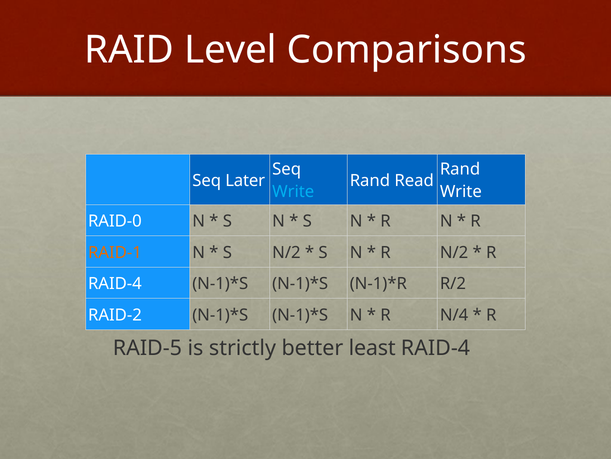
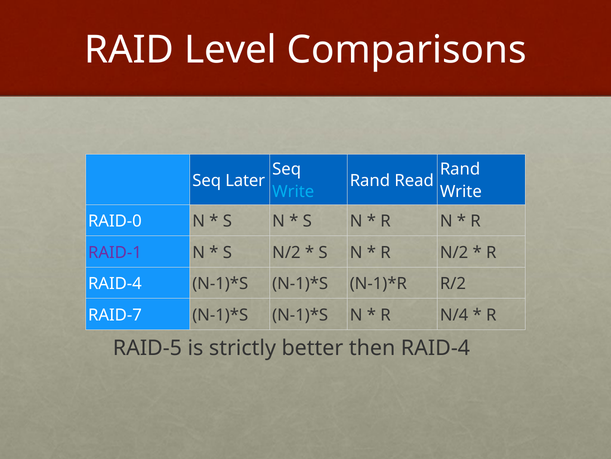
RAID-1 colour: orange -> purple
RAID-2: RAID-2 -> RAID-7
least: least -> then
